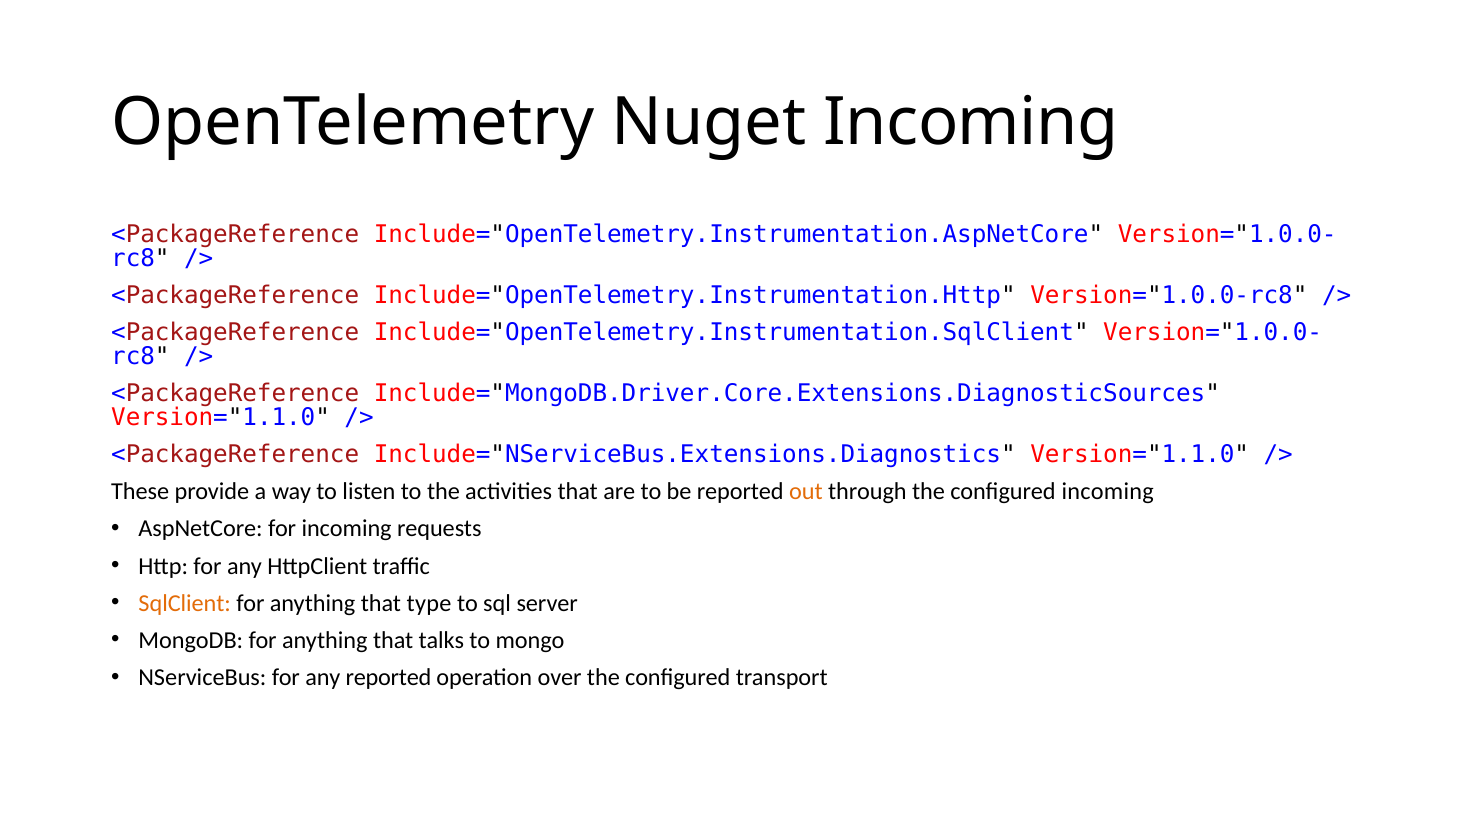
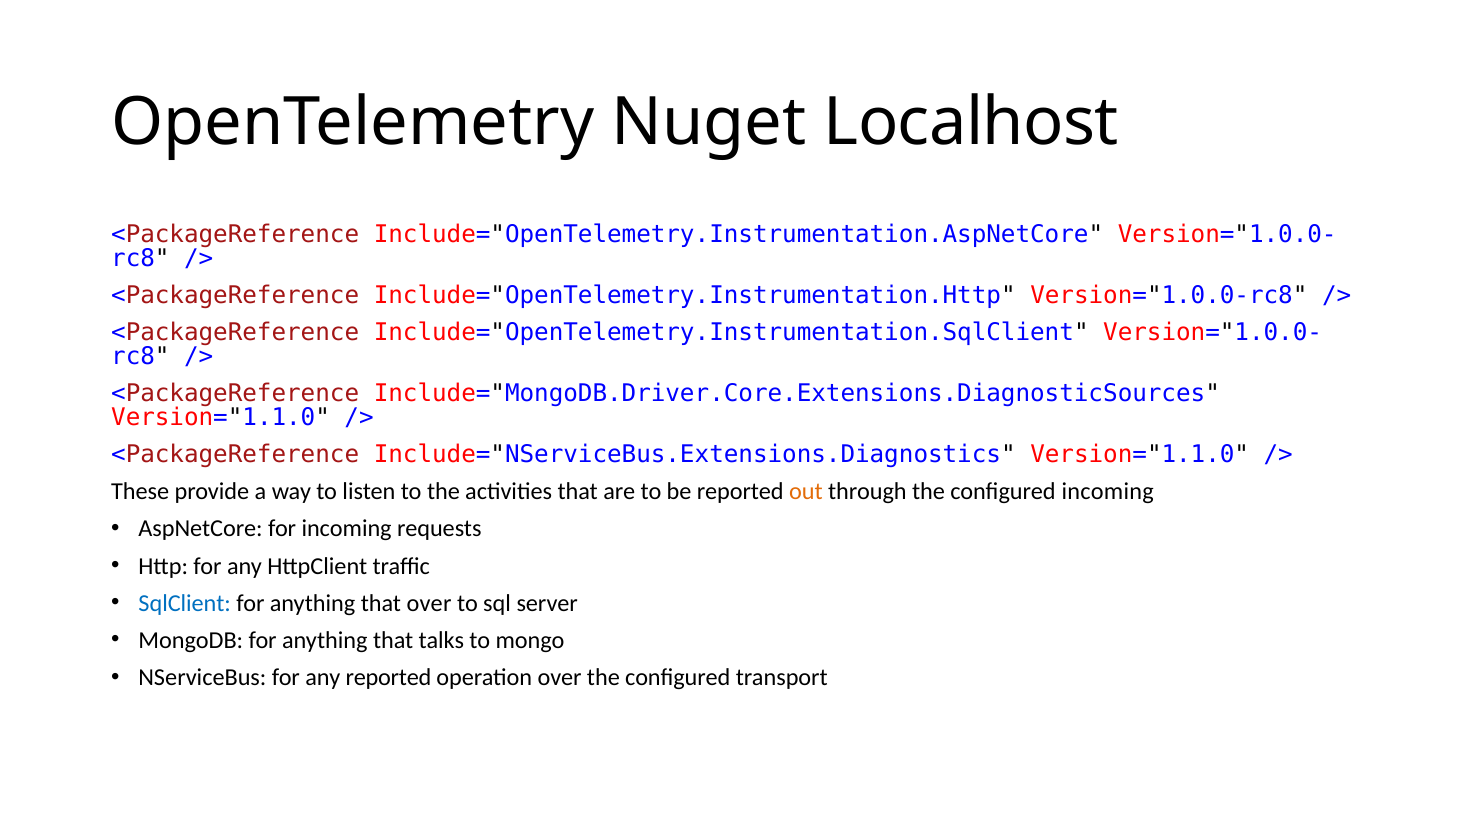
Nuget Incoming: Incoming -> Localhost
SqlClient colour: orange -> blue
that type: type -> over
